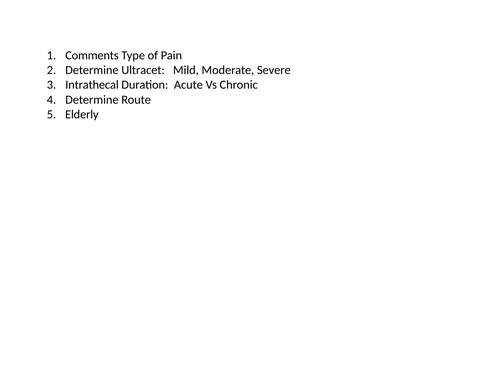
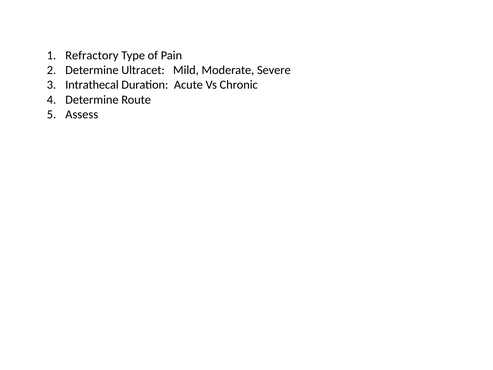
Comments: Comments -> Refractory
Elderly: Elderly -> Assess
